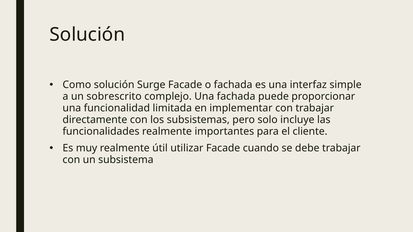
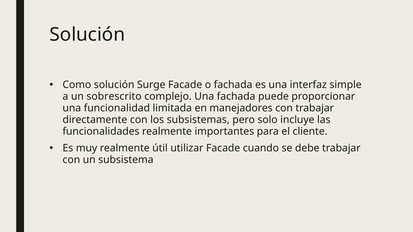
implementar: implementar -> manejadores
